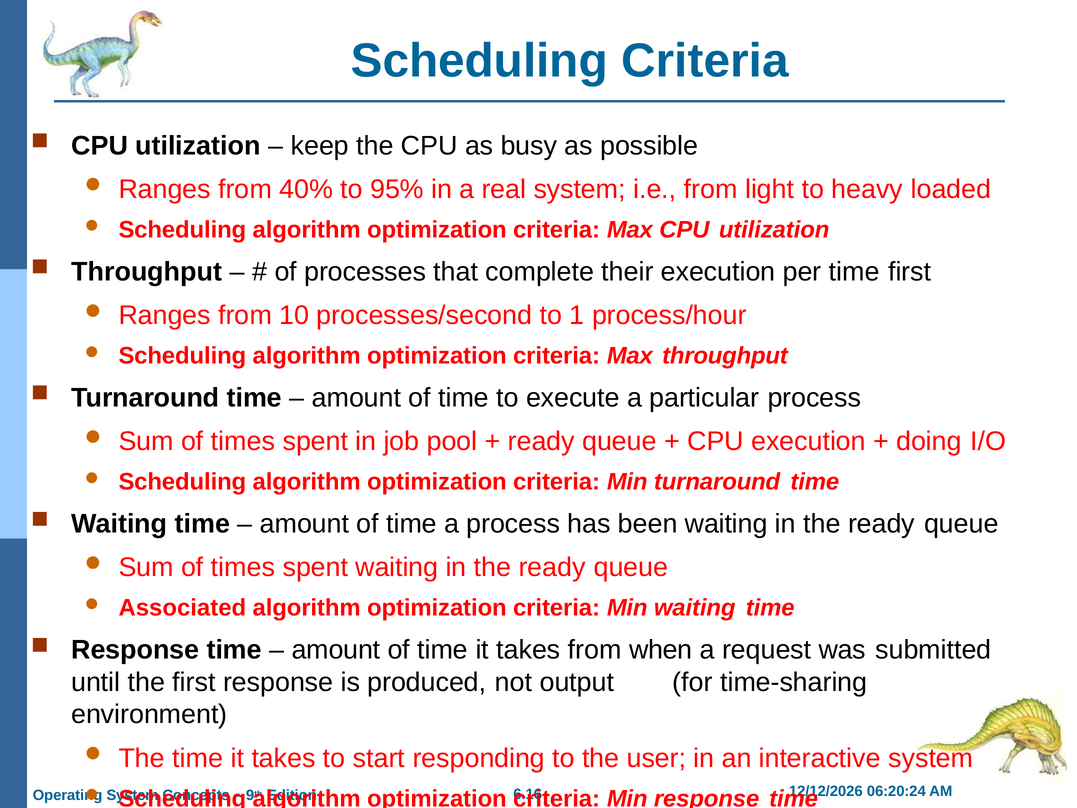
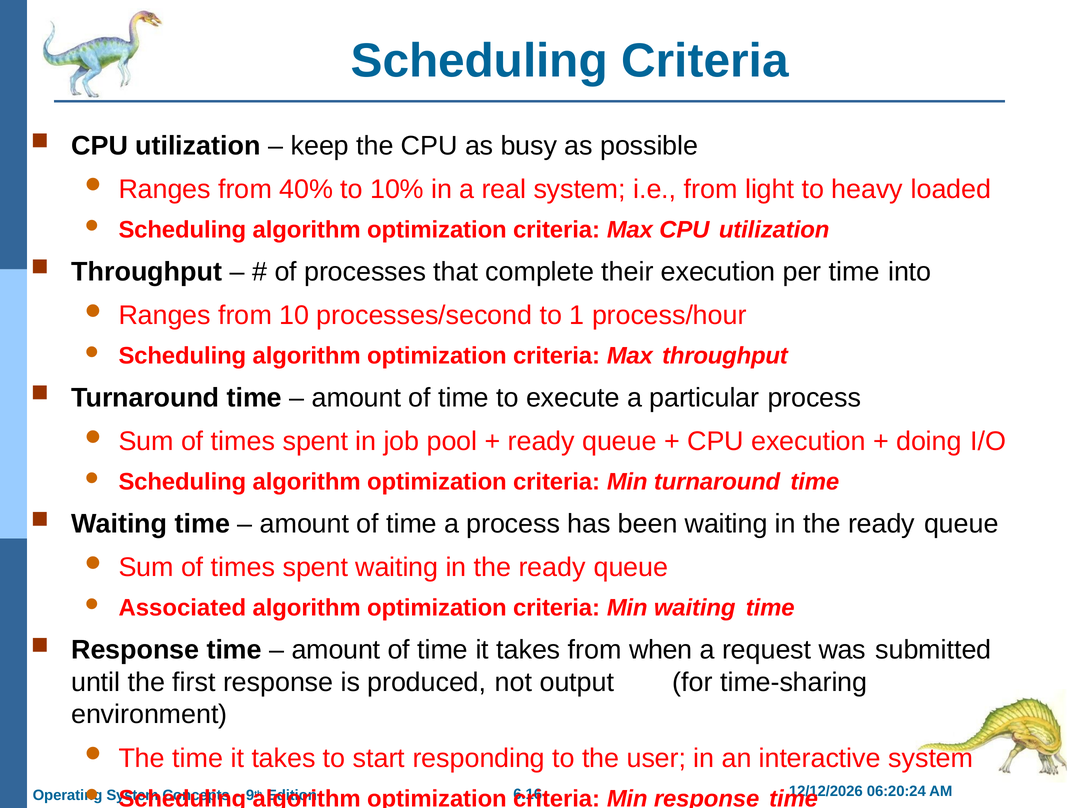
95%: 95% -> 10%
time first: first -> into
